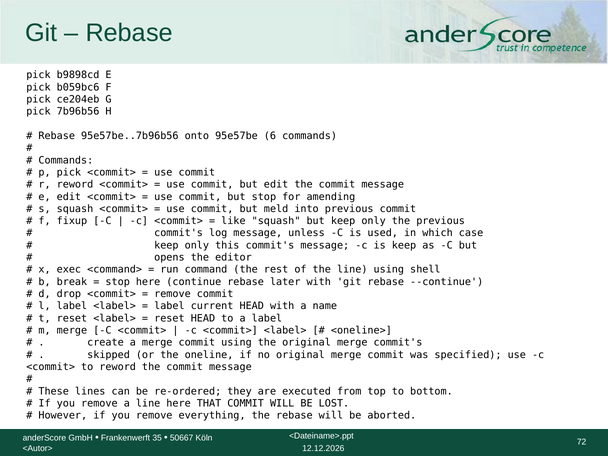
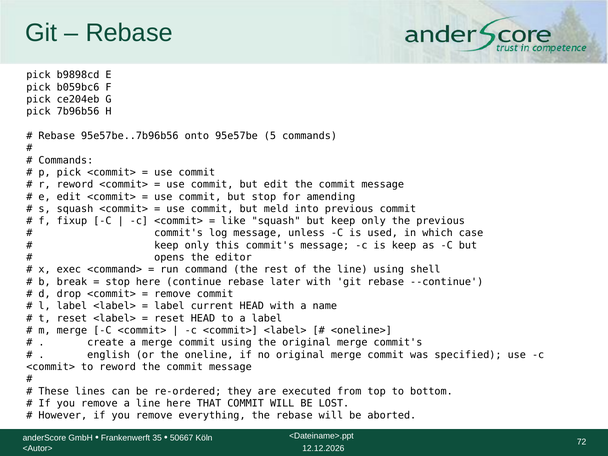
6: 6 -> 5
skipped: skipped -> english
